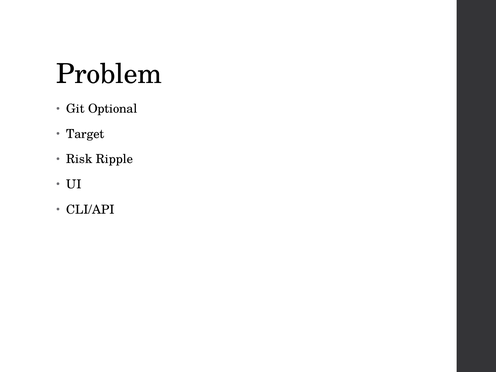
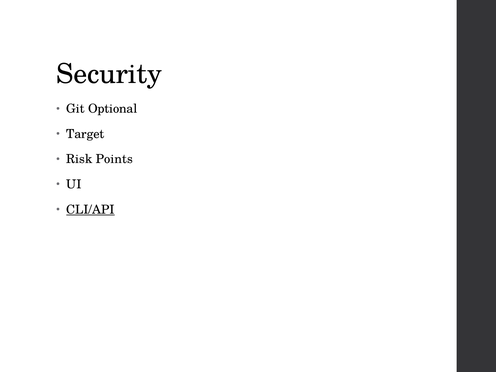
Problem: Problem -> Security
Ripple: Ripple -> Points
CLI/API underline: none -> present
